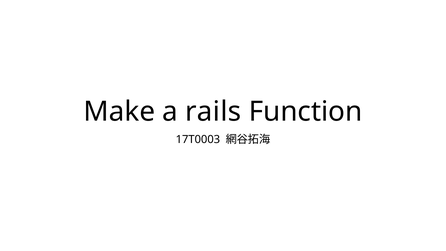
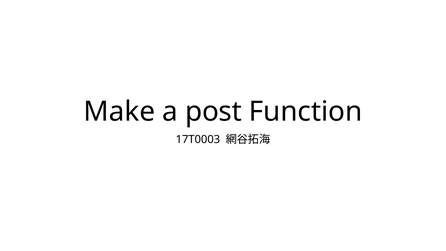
rails: rails -> post
